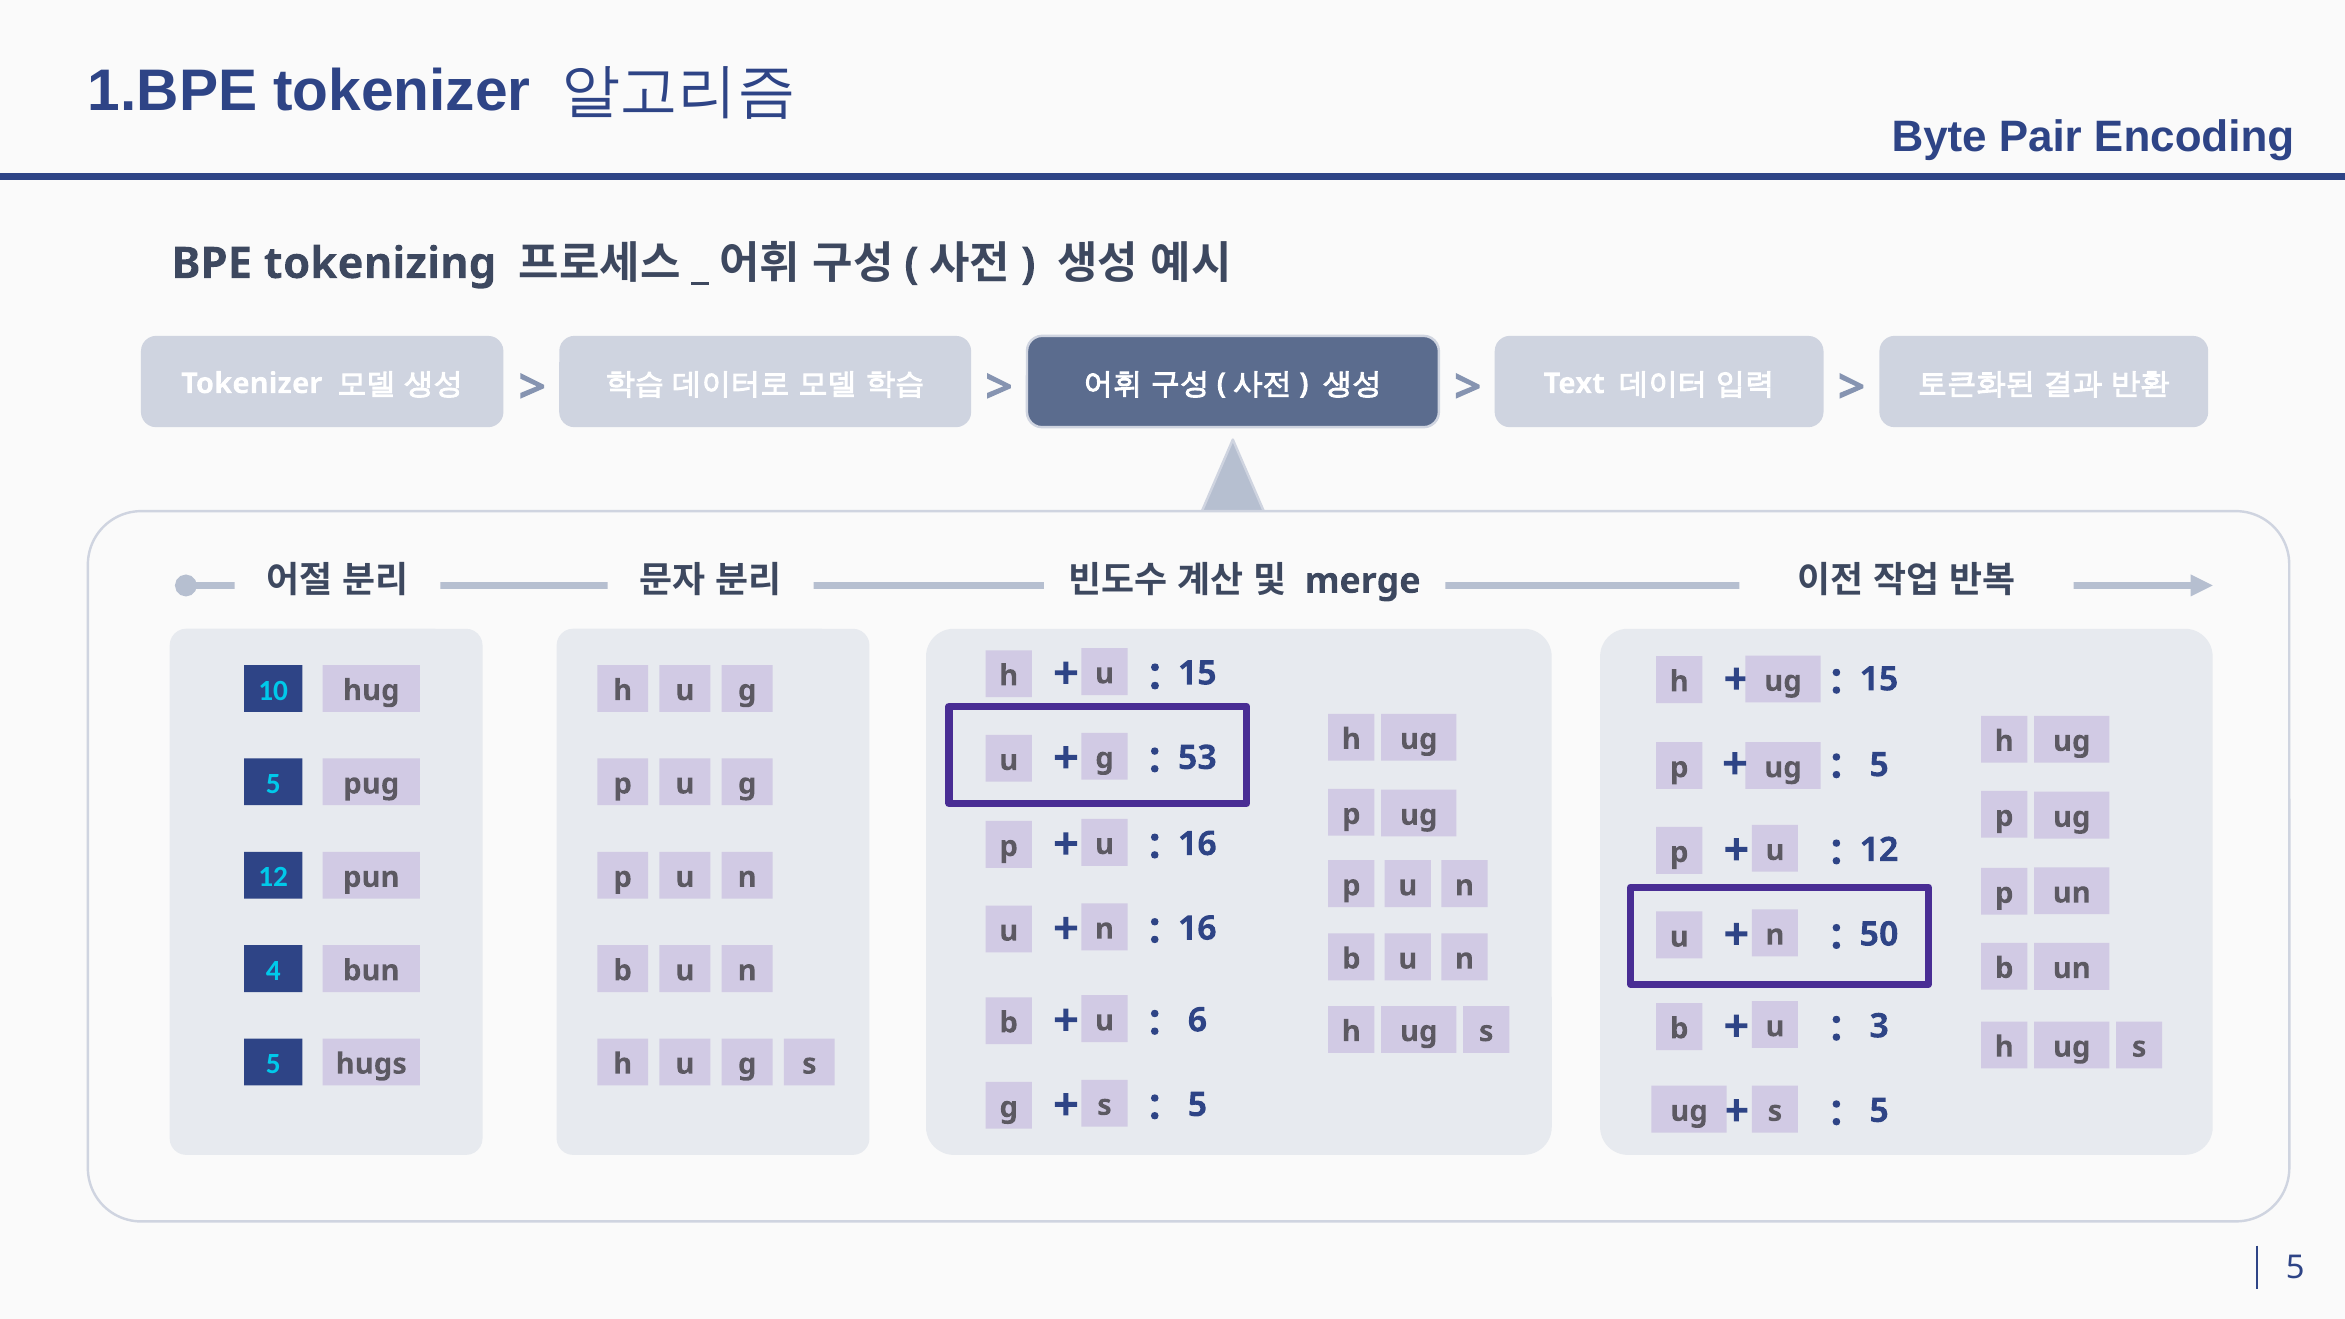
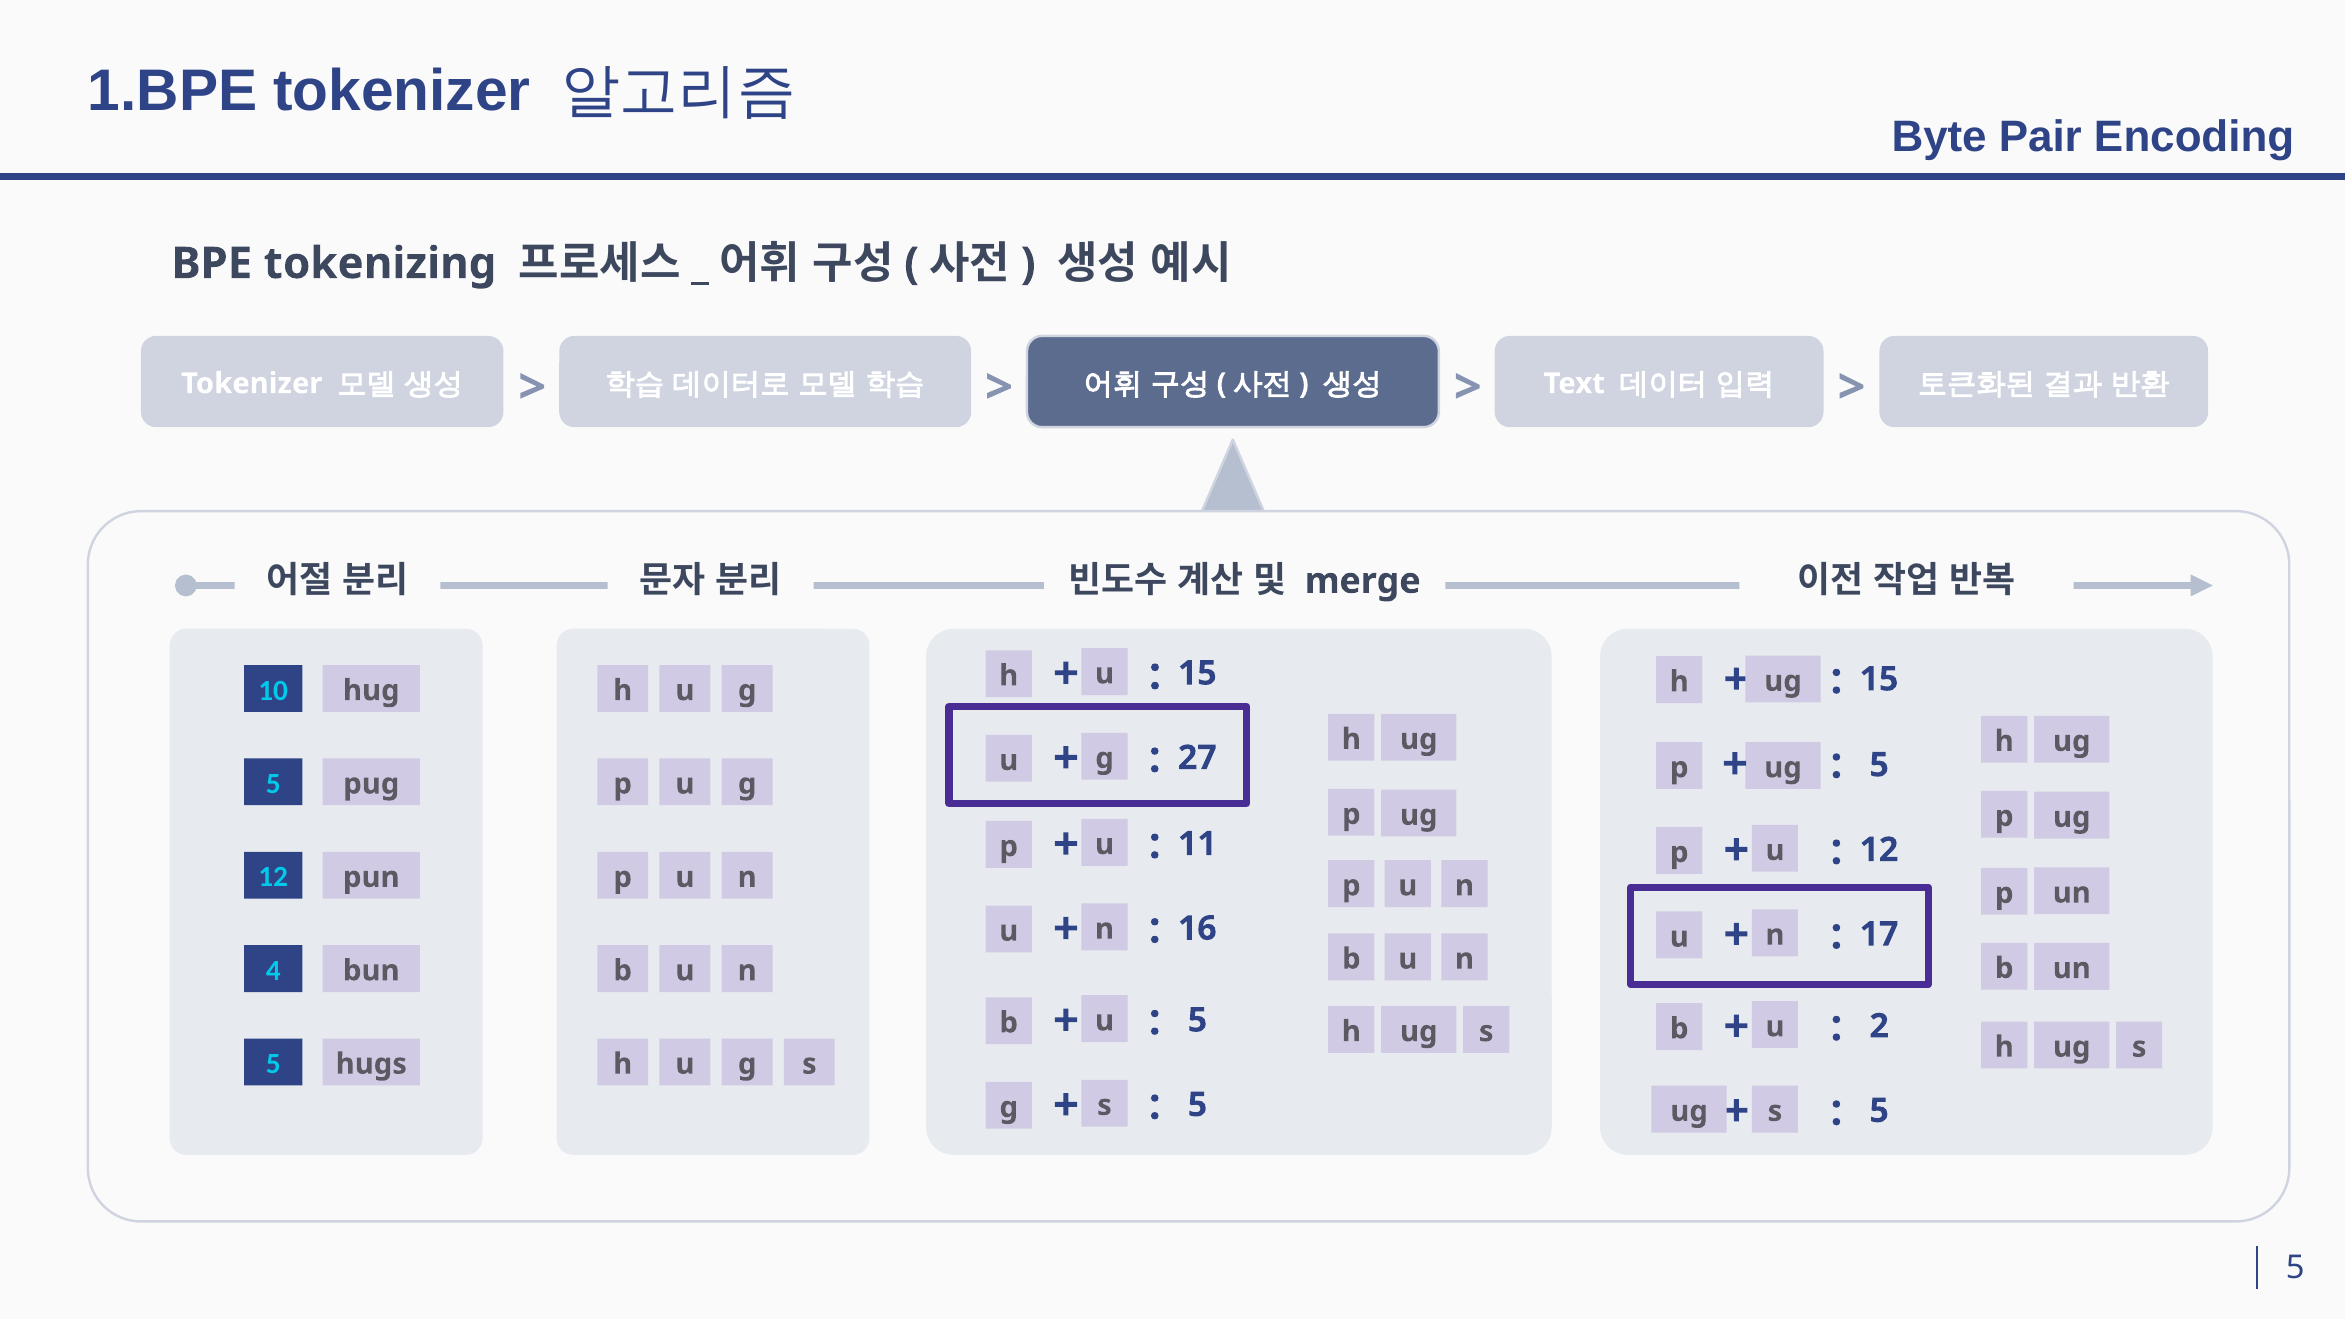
53: 53 -> 27
16 at (1197, 844): 16 -> 11
50: 50 -> 17
6 at (1197, 1020): 6 -> 5
3: 3 -> 2
